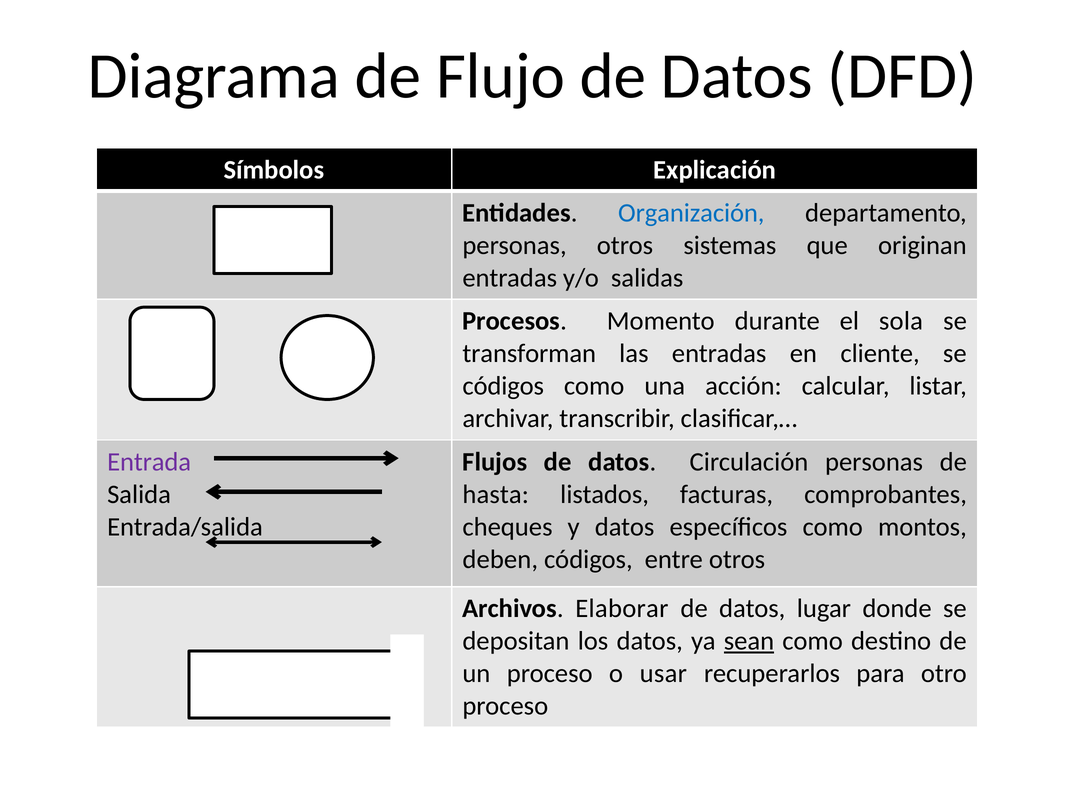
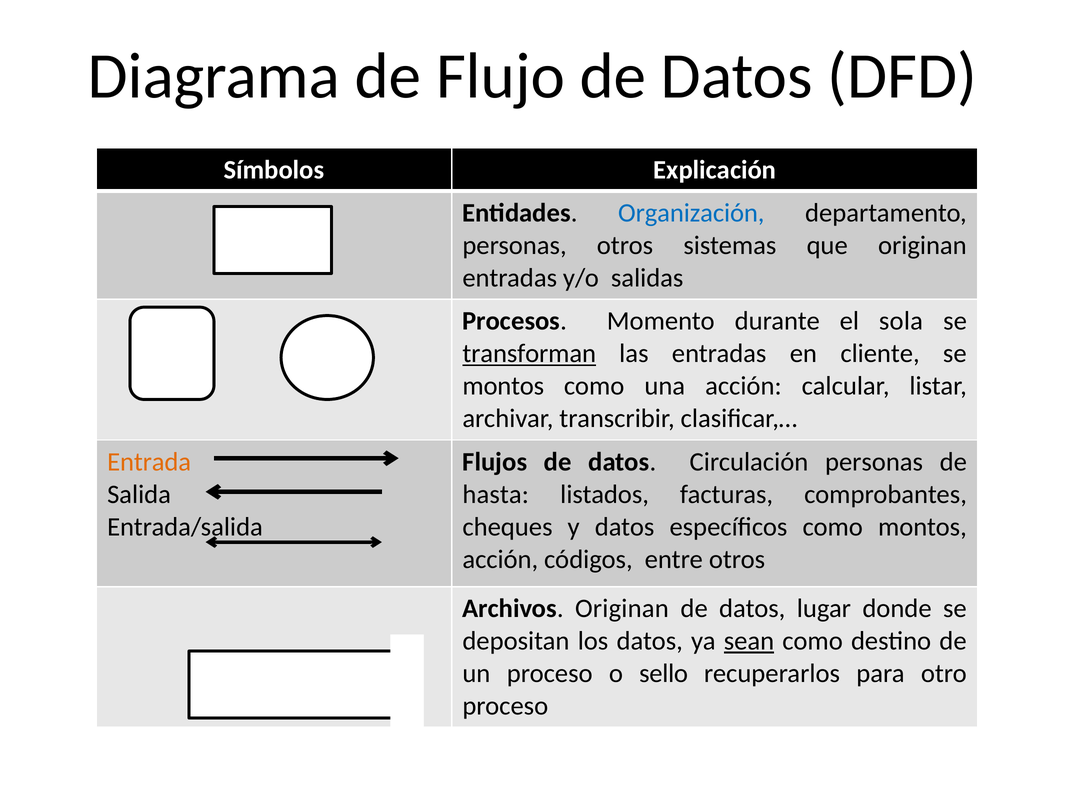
transforman underline: none -> present
códigos at (503, 386): códigos -> montos
Entrada colour: purple -> orange
deben at (500, 560): deben -> acción
Archivos Elaborar: Elaborar -> Originan
usar: usar -> sello
